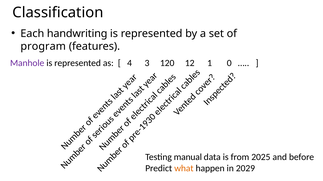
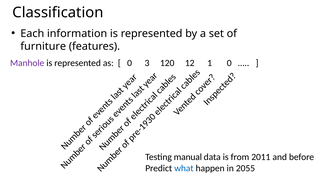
handwriting: handwriting -> information
program: program -> furniture
4 at (130, 63): 4 -> 0
2025: 2025 -> 2011
what colour: orange -> blue
2029: 2029 -> 2055
